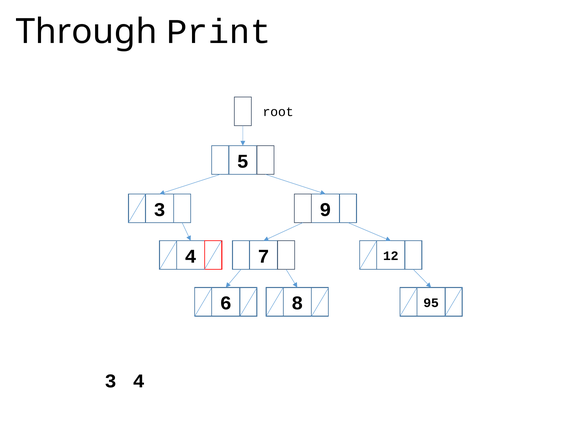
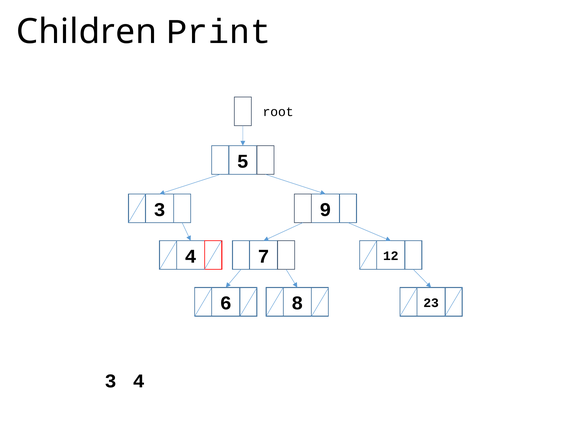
Through: Through -> Children
95: 95 -> 23
